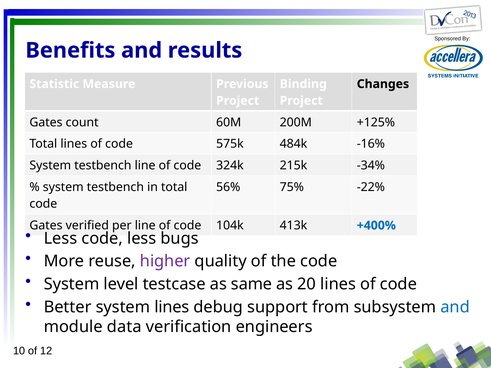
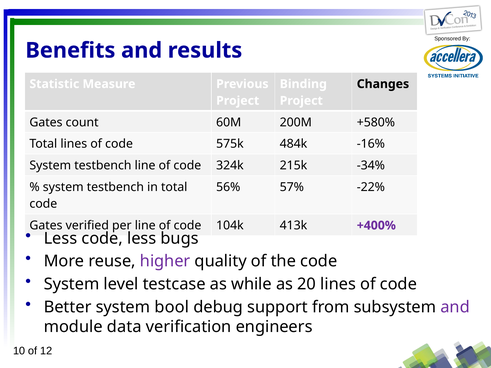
+125%: +125% -> +580%
75%: 75% -> 57%
+400% colour: blue -> purple
same: same -> while
system lines: lines -> bool
and at (455, 307) colour: blue -> purple
